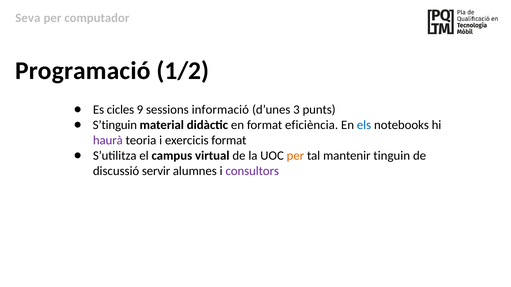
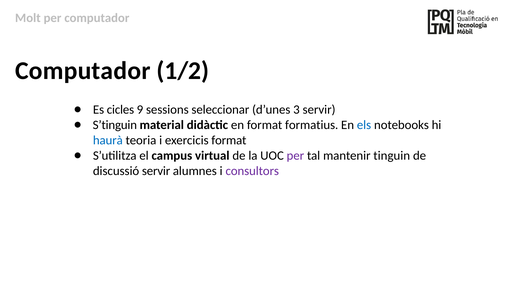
Seva: Seva -> Molt
Programació at (83, 71): Programació -> Computador
informació: informació -> seleccionar
3 punts: punts -> servir
eficiència: eficiència -> formatius
haurà colour: purple -> blue
per at (295, 156) colour: orange -> purple
